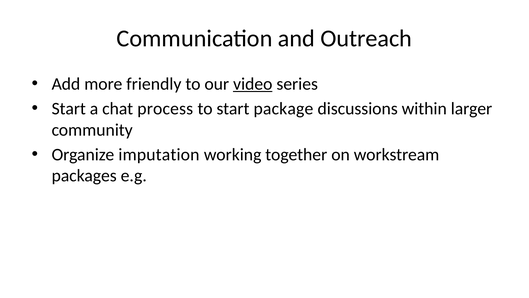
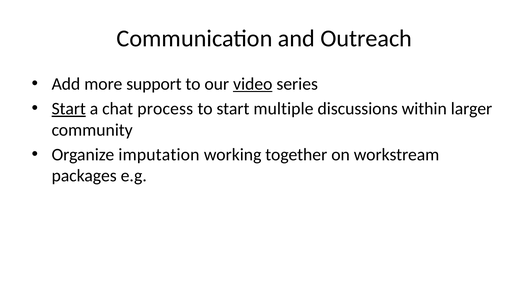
friendly: friendly -> support
Start at (69, 109) underline: none -> present
package: package -> multiple
